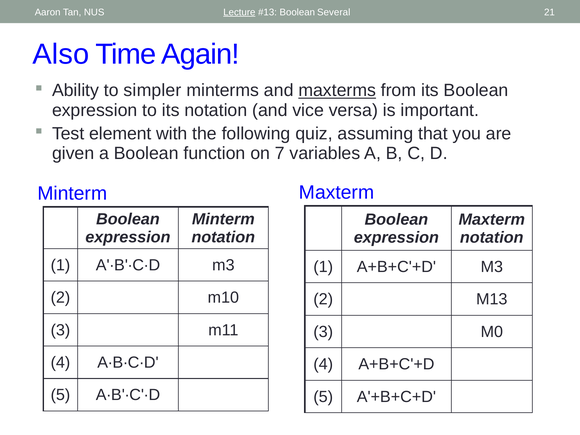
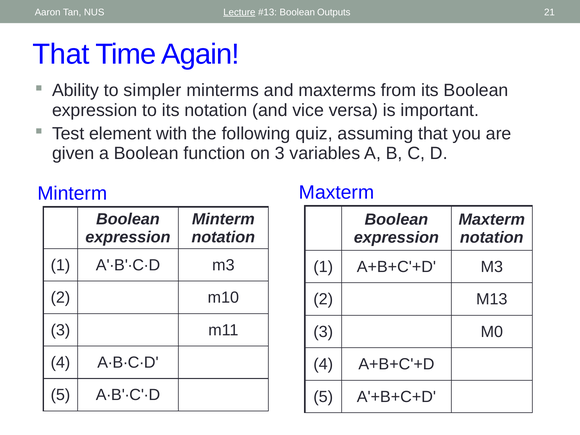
Several: Several -> Outputs
Also at (61, 54): Also -> That
maxterms underline: present -> none
on 7: 7 -> 3
